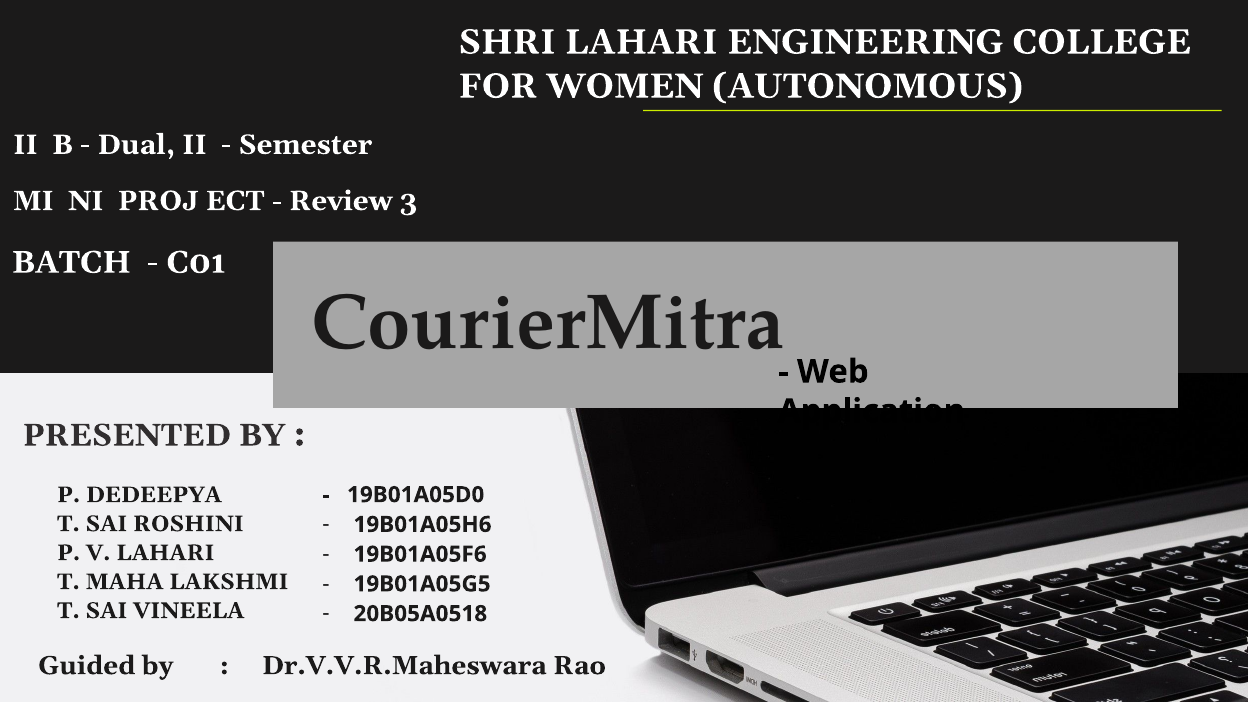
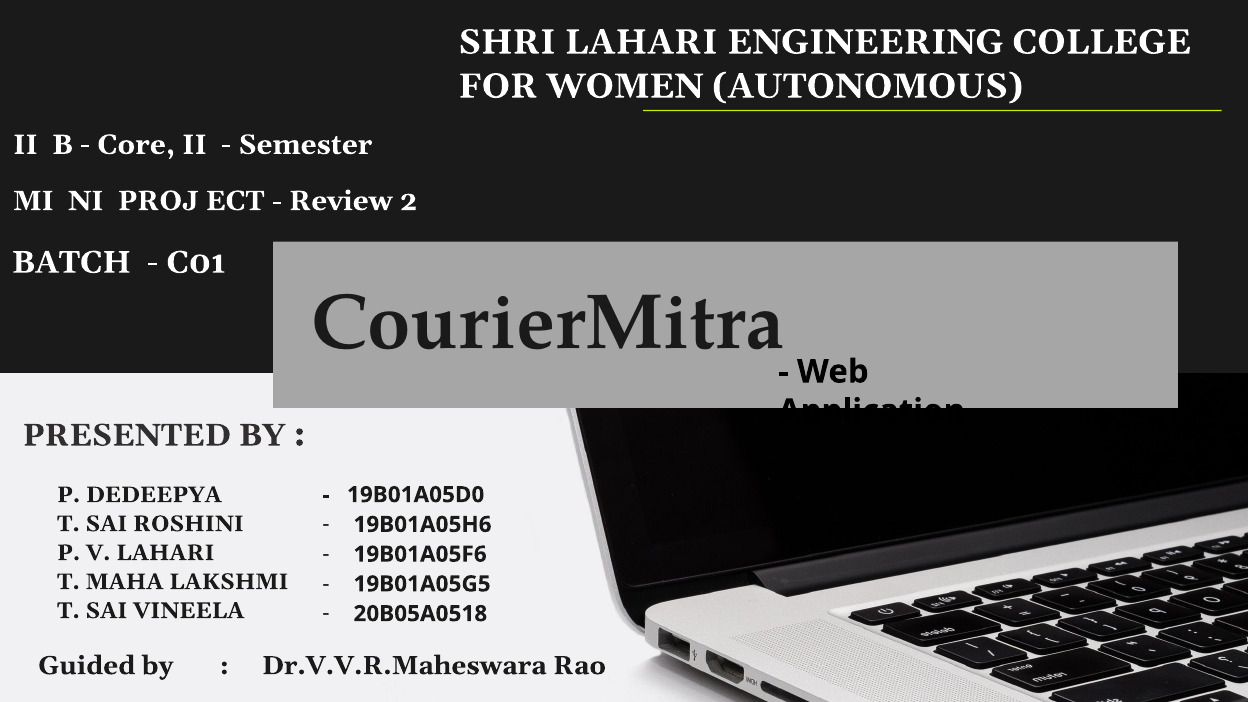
Dual: Dual -> Core
3: 3 -> 2
